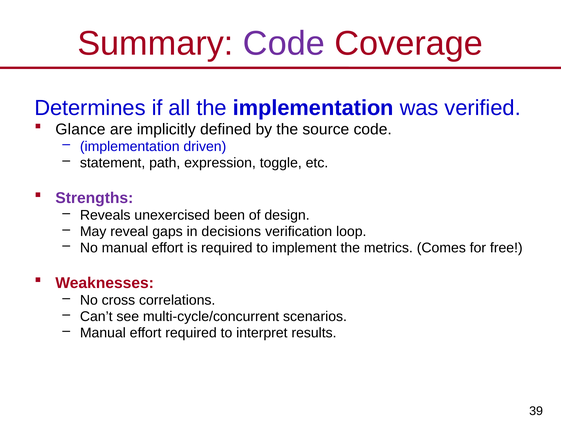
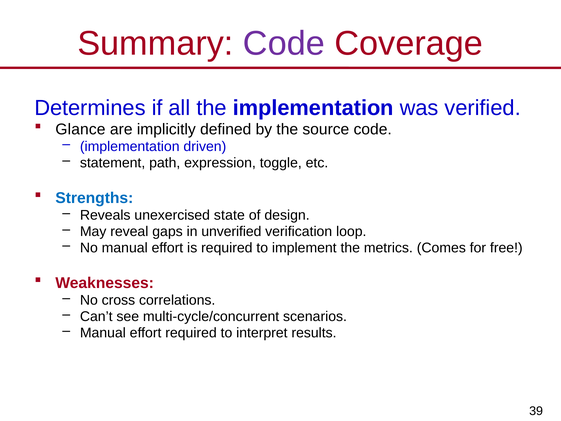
Strengths colour: purple -> blue
been: been -> state
decisions: decisions -> unverified
